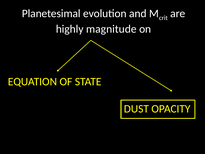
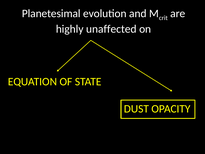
magnitude: magnitude -> unaffected
